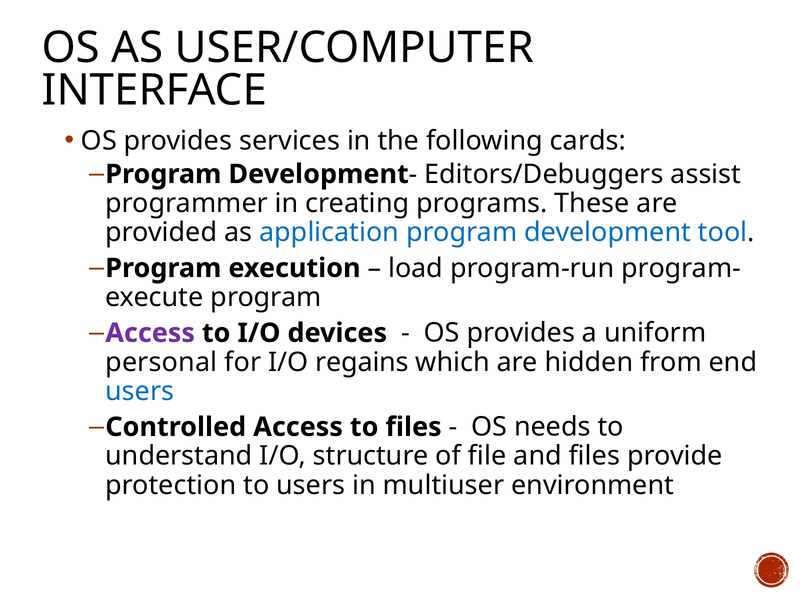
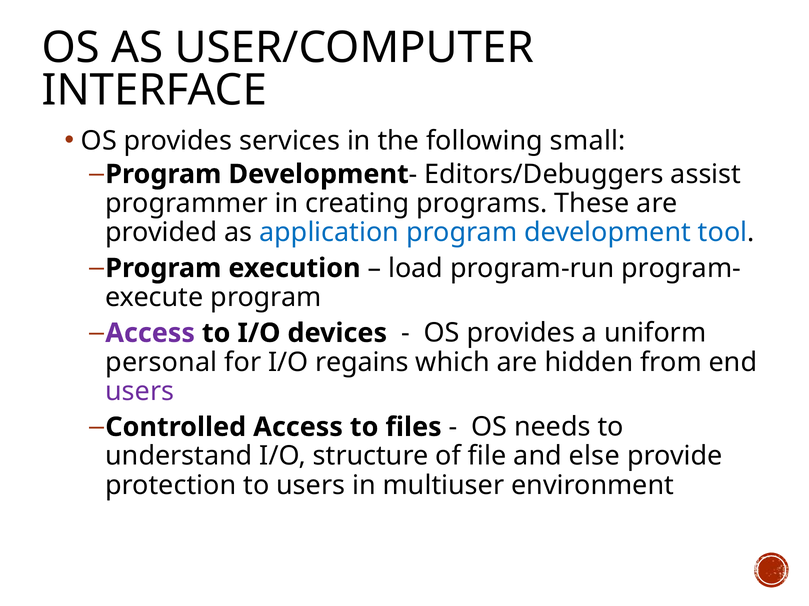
cards: cards -> small
users at (140, 392) colour: blue -> purple
and files: files -> else
